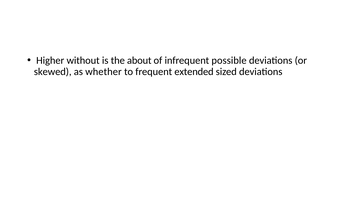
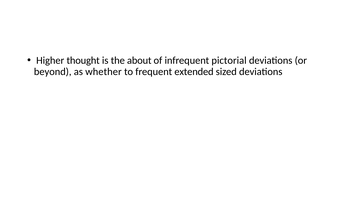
without: without -> thought
possible: possible -> pictorial
skewed: skewed -> beyond
